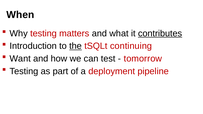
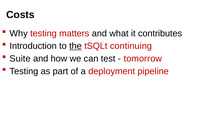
When: When -> Costs
contributes underline: present -> none
Want: Want -> Suite
